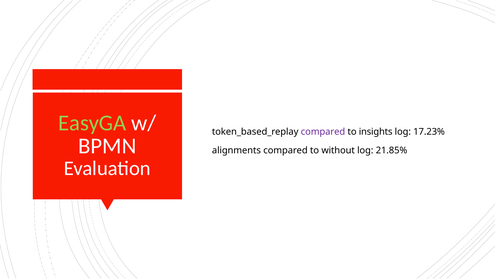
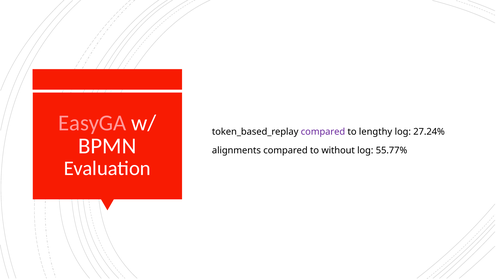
EasyGA colour: light green -> pink
insights: insights -> lengthy
17.23%: 17.23% -> 27.24%
21.85%: 21.85% -> 55.77%
